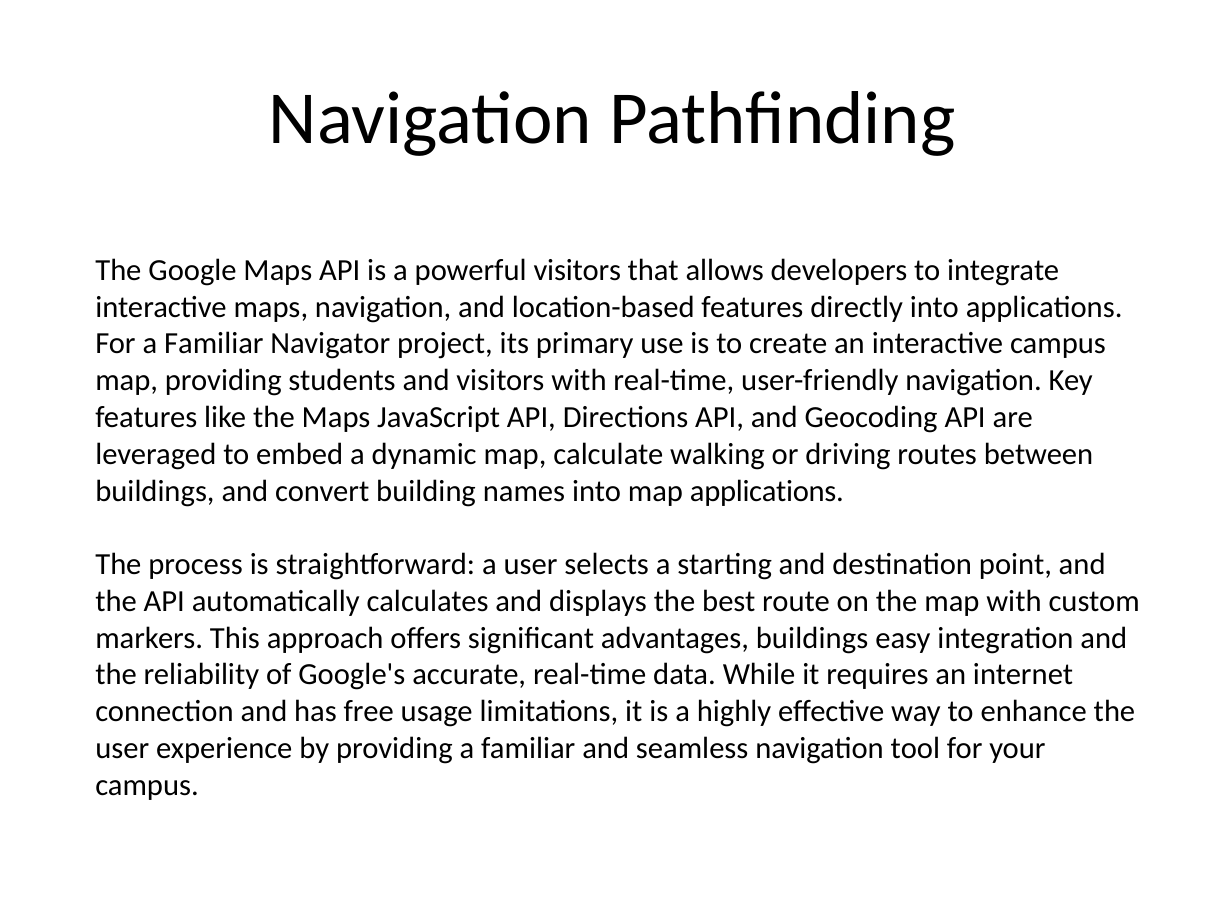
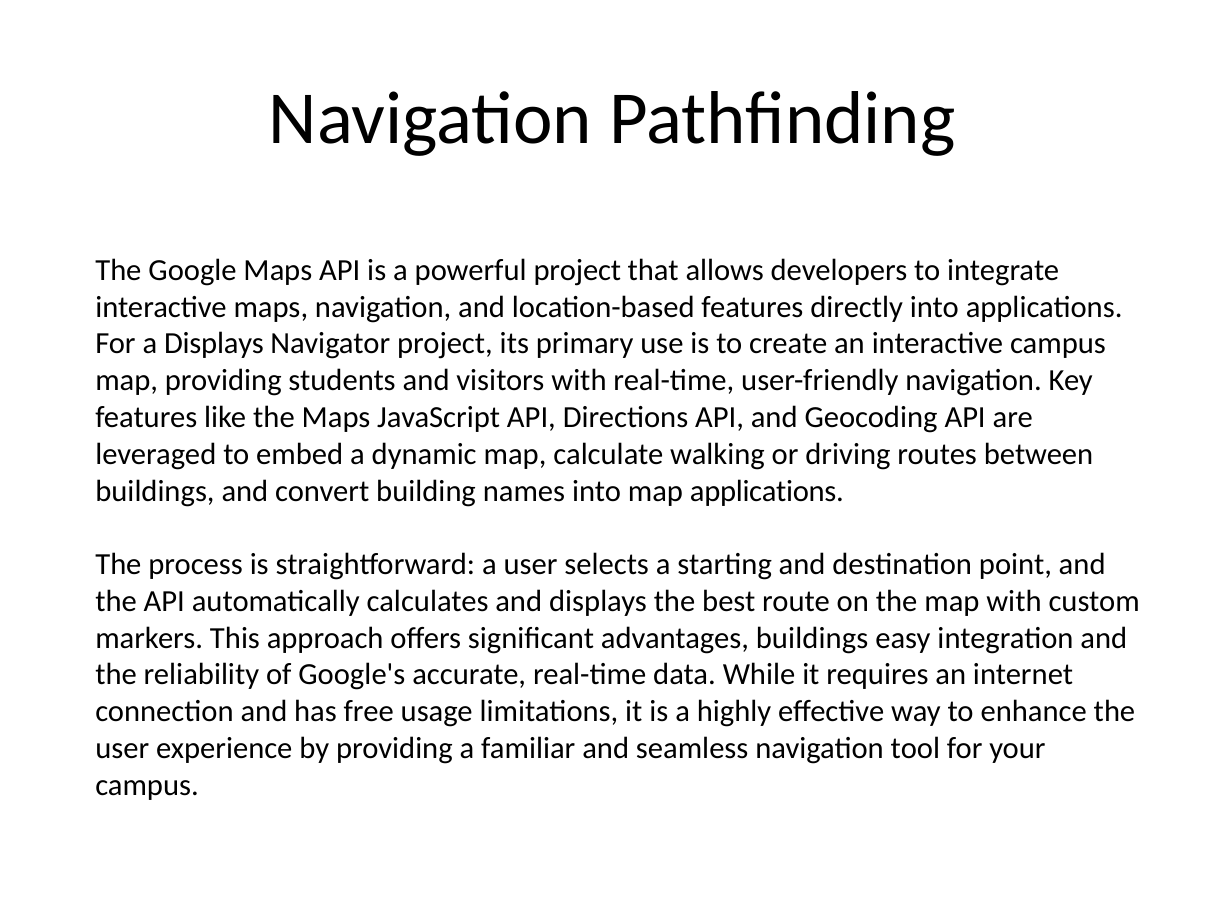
powerful visitors: visitors -> project
For a Familiar: Familiar -> Displays
